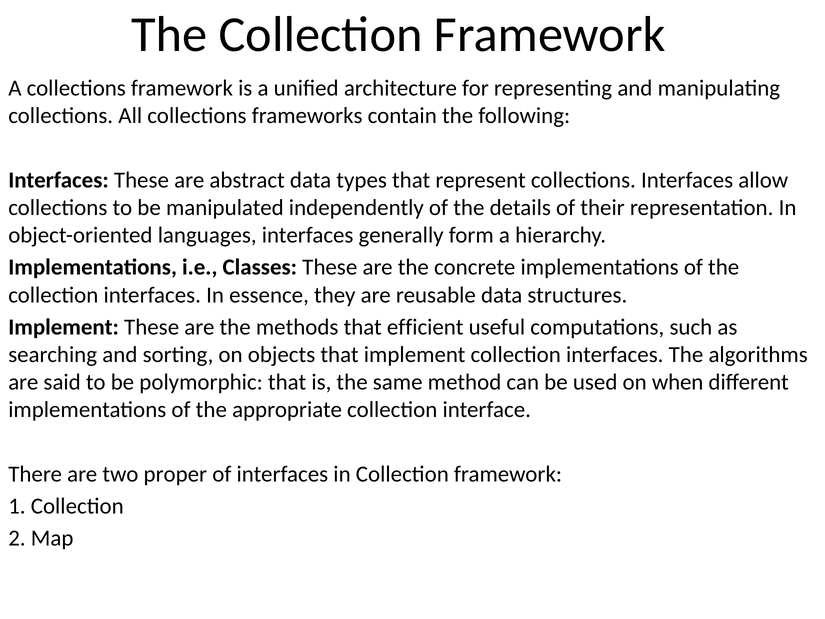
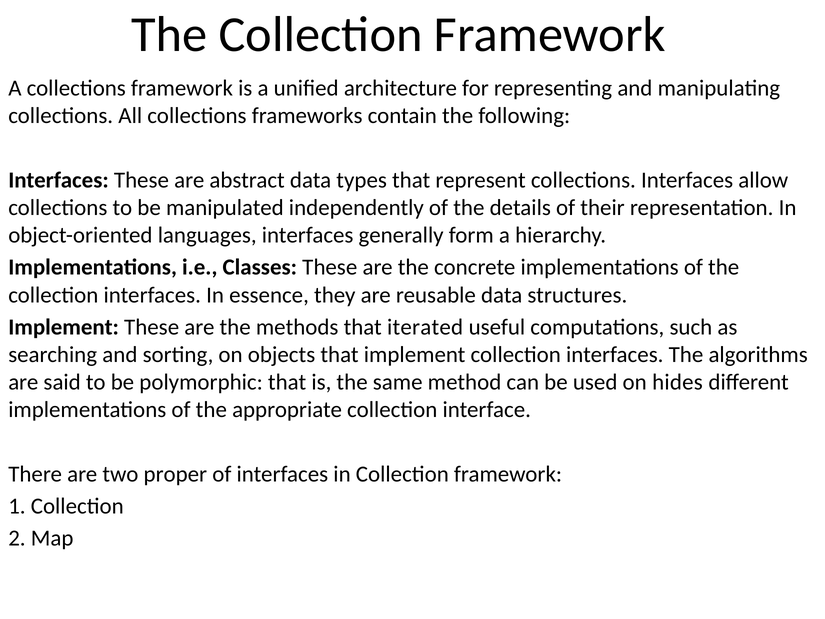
efficient: efficient -> iterated
when: when -> hides
